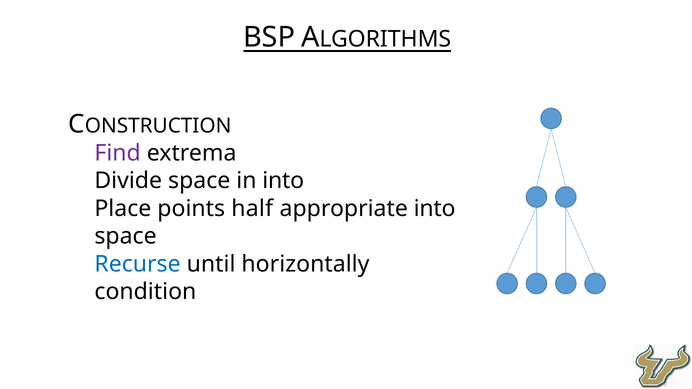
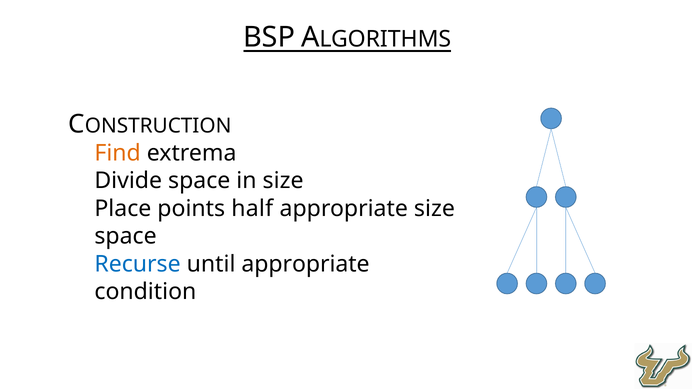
Find colour: purple -> orange
in into: into -> size
appropriate into: into -> size
until horizontally: horizontally -> appropriate
